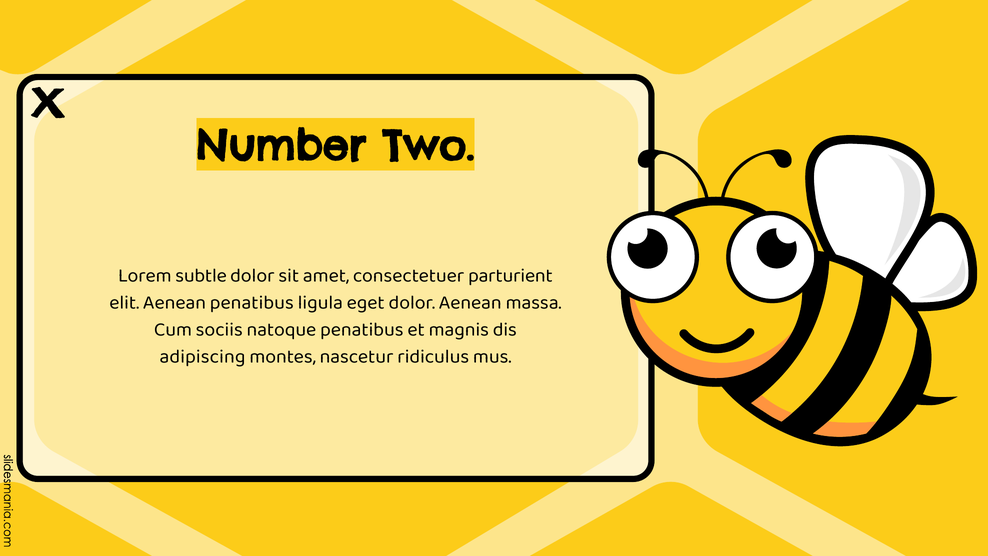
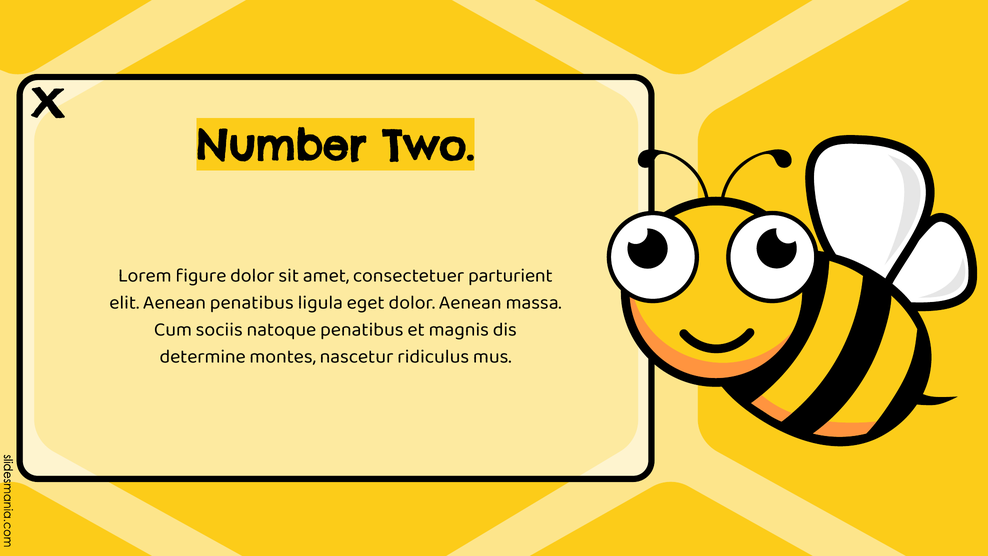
subtle: subtle -> figure
adipiscing: adipiscing -> determine
